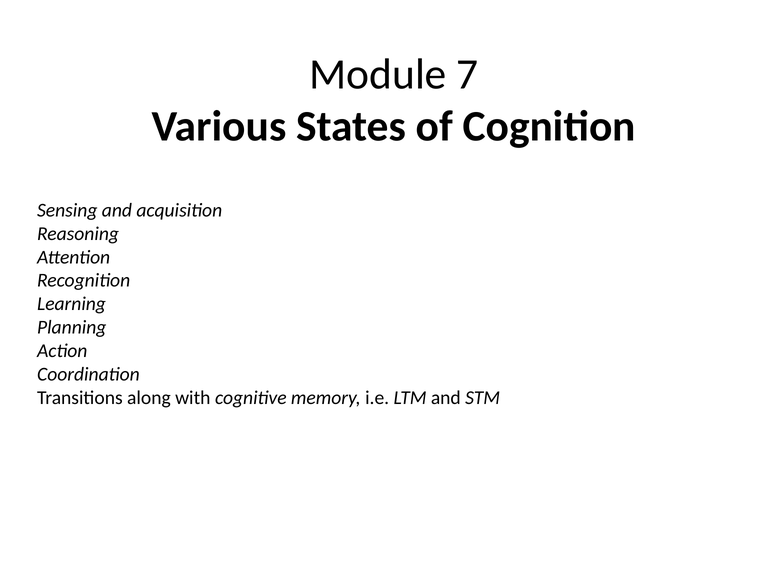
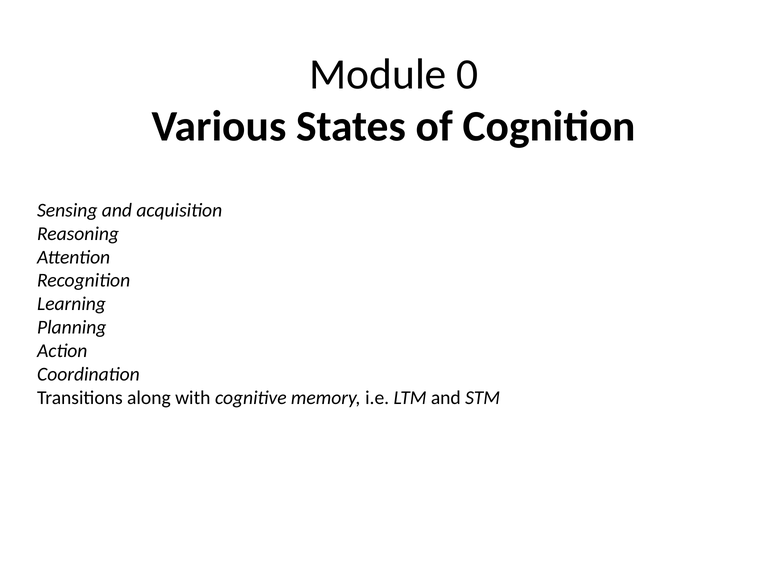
7: 7 -> 0
